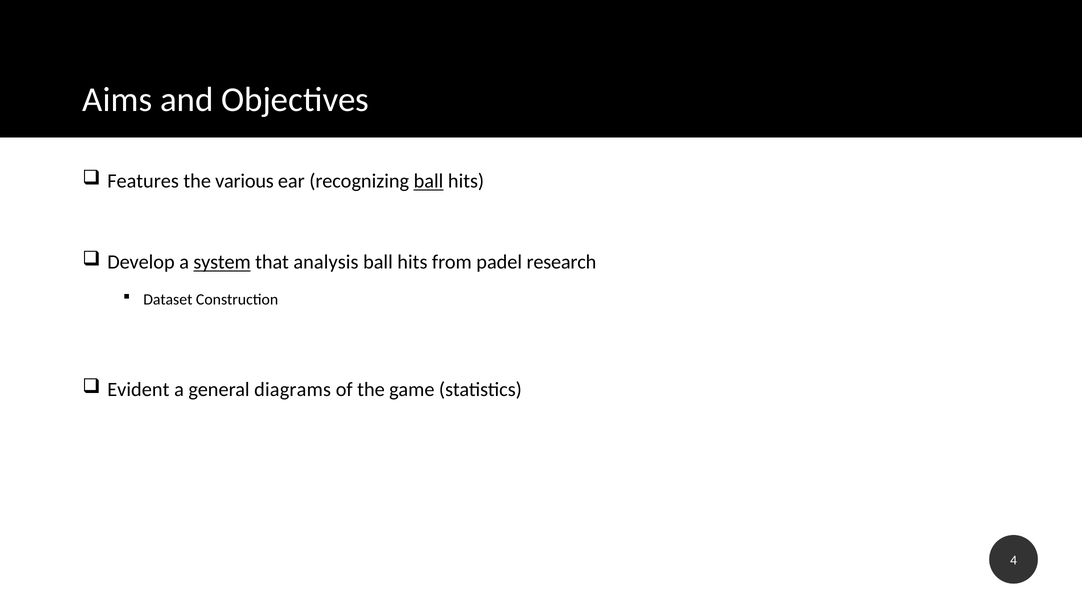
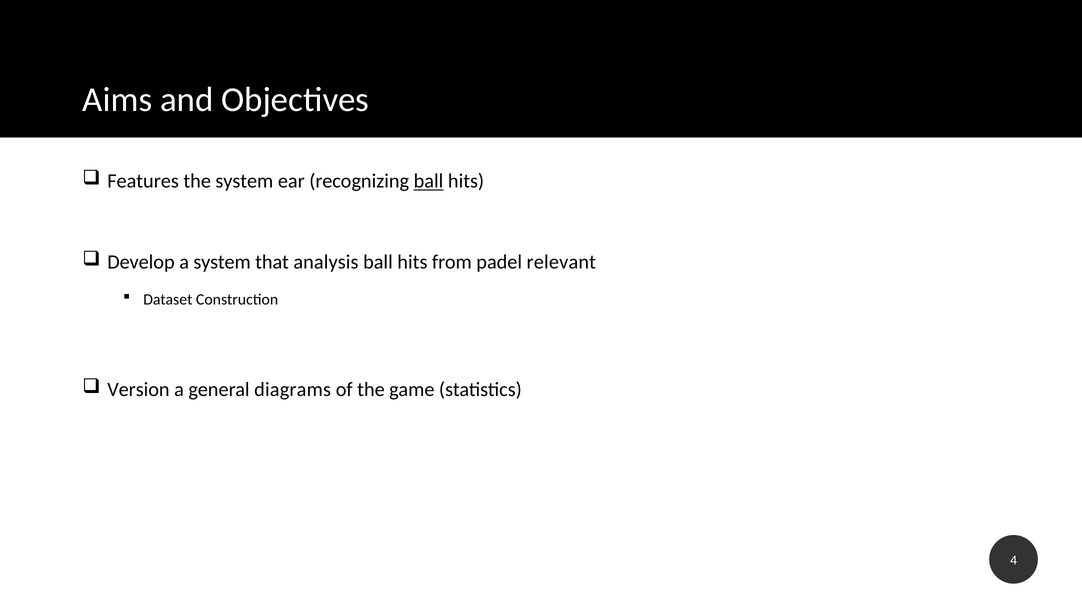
the various: various -> system
system at (222, 263) underline: present -> none
research: research -> relevant
Evident: Evident -> Version
